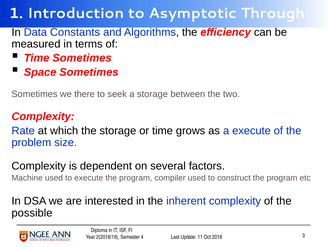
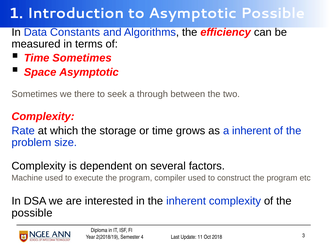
Asymptotic Through: Through -> Possible
Space Sometimes: Sometimes -> Asymptotic
a storage: storage -> through
a execute: execute -> inherent
